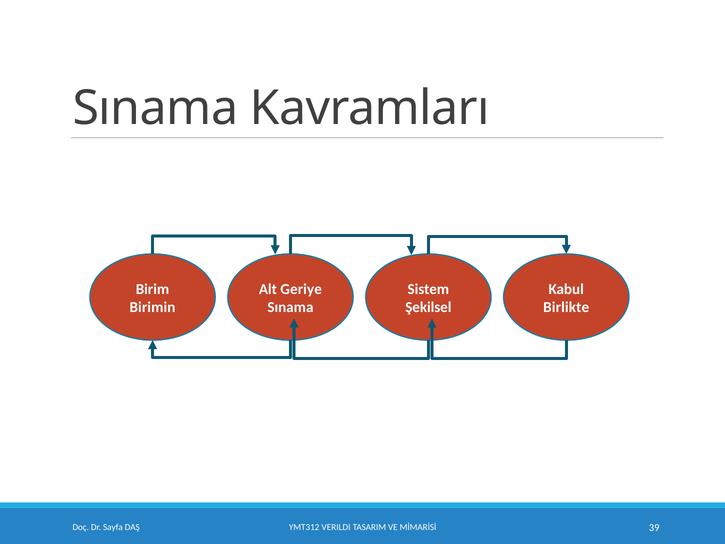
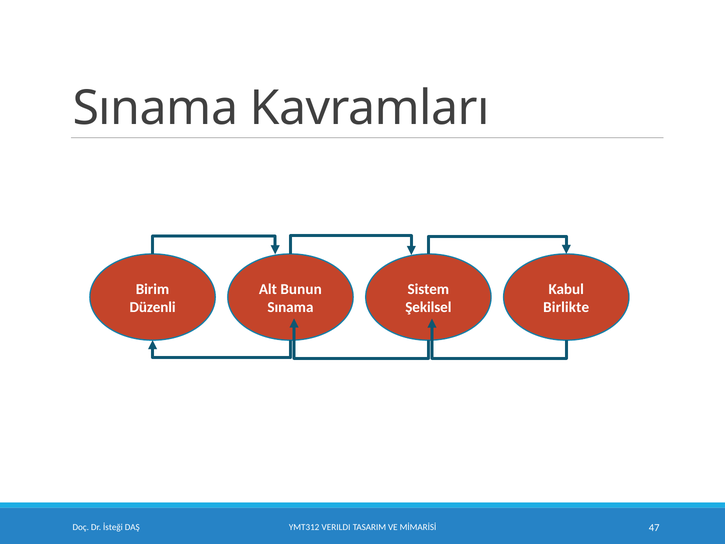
Geriye: Geriye -> Bunun
Birimin: Birimin -> Düzenli
Sayfa: Sayfa -> İsteği
39: 39 -> 47
